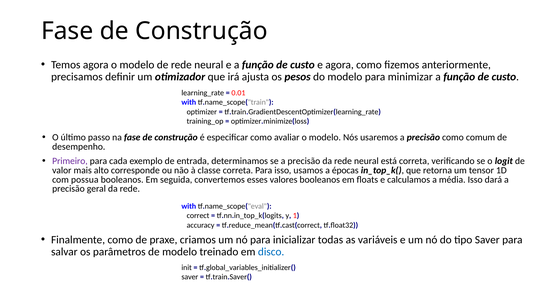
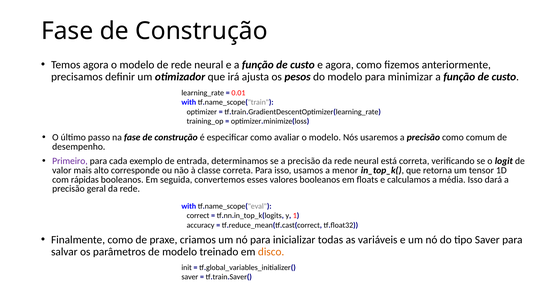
épocas: épocas -> menor
possua: possua -> rápidas
disco colour: blue -> orange
